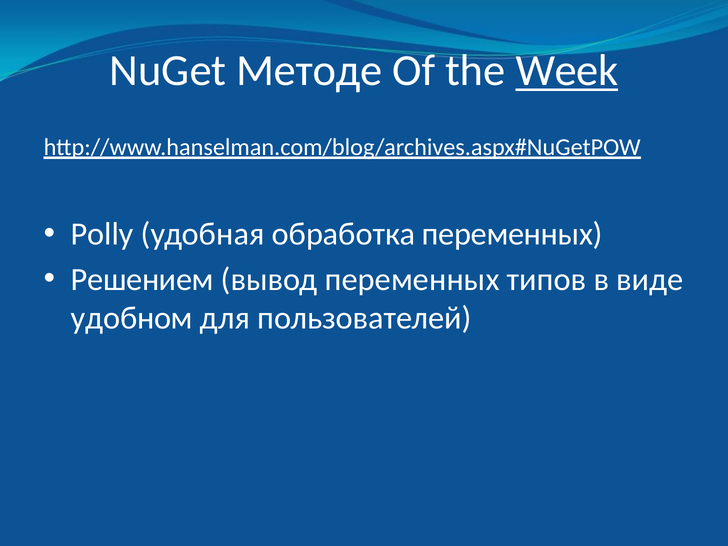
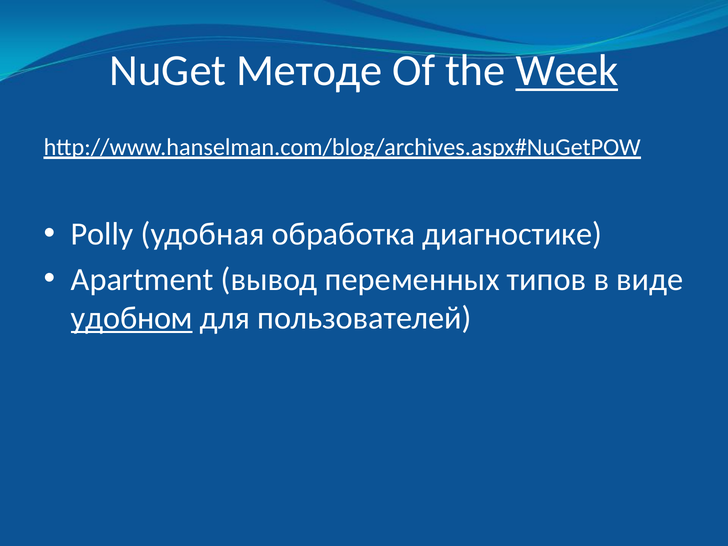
обработка переменных: переменных -> диагностике
Решением: Решением -> Apartment
удобном underline: none -> present
